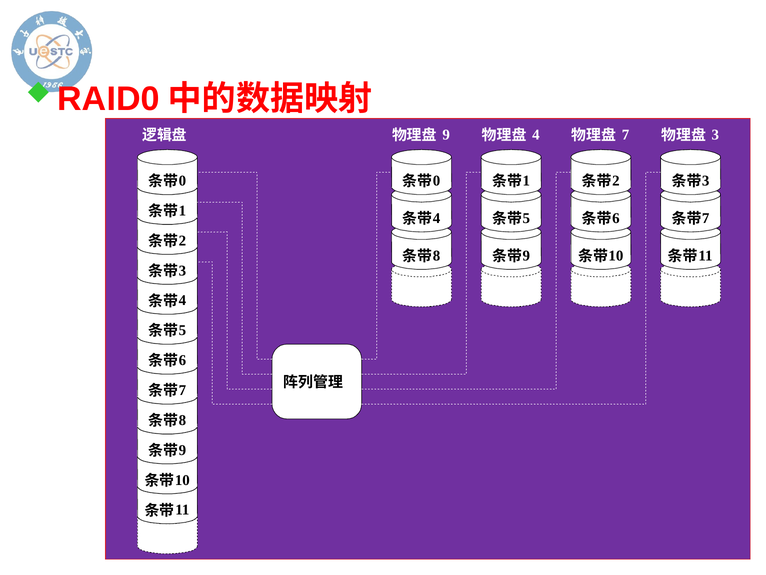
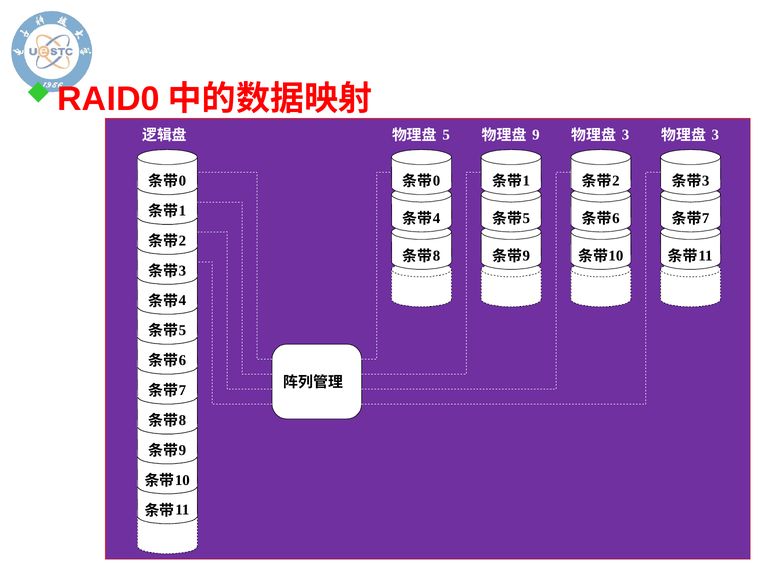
9: 9 -> 5
4: 4 -> 9
7 at (626, 135): 7 -> 3
